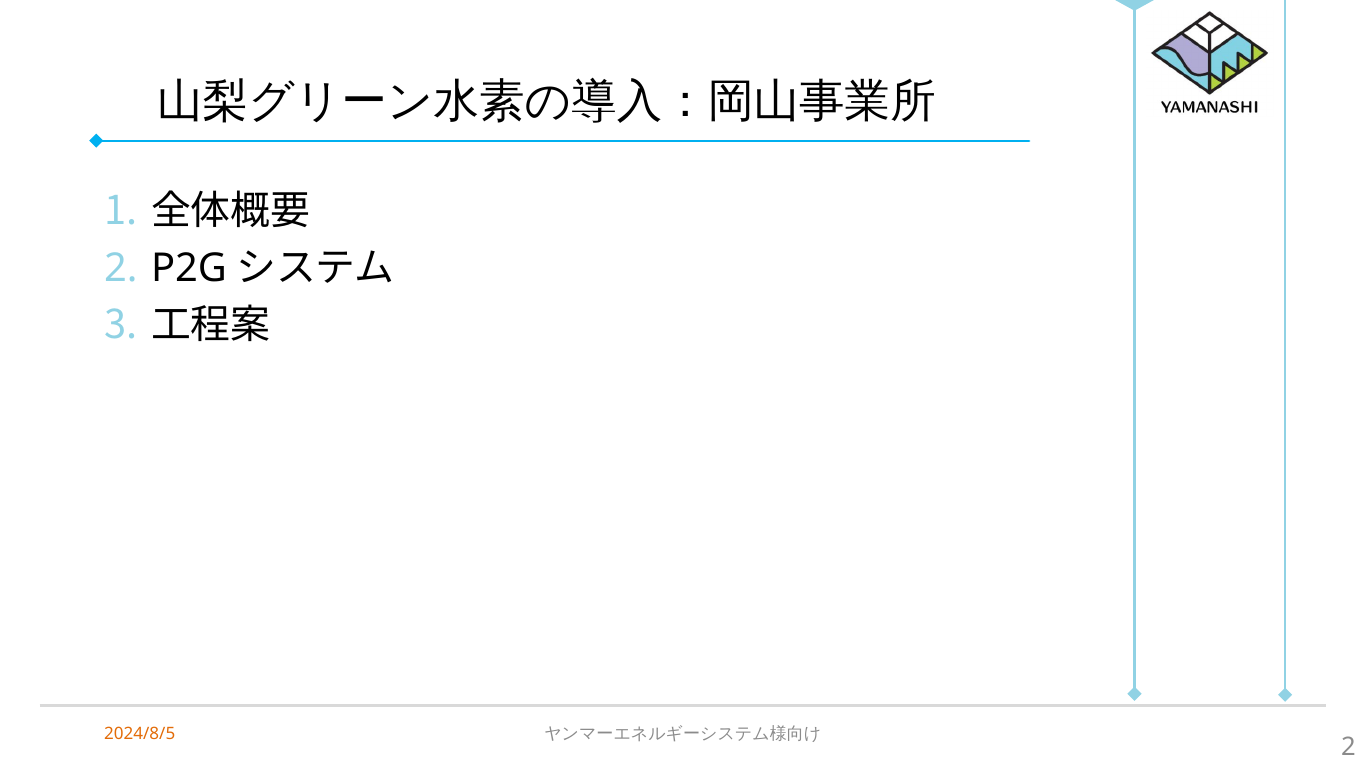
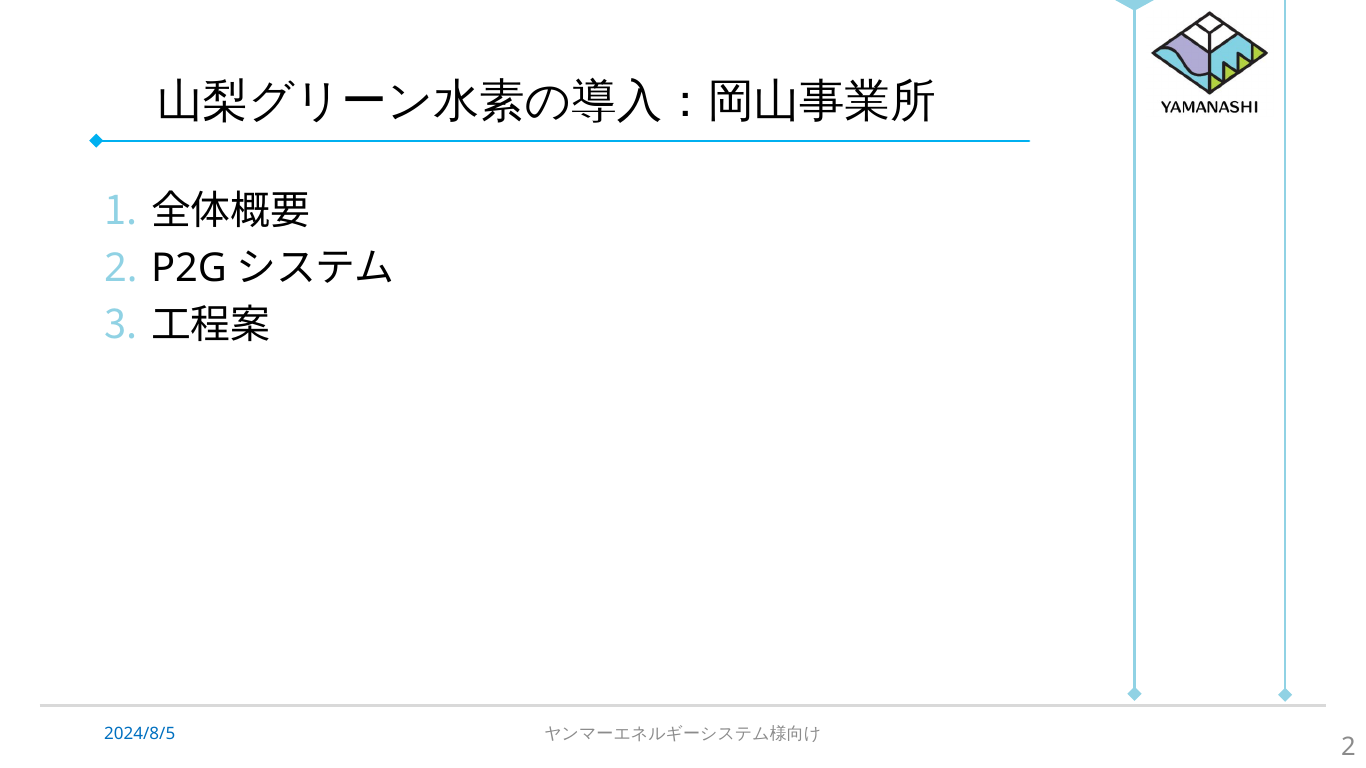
2024/8/5 colour: orange -> blue
